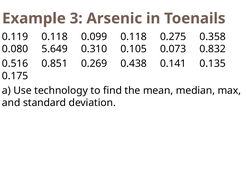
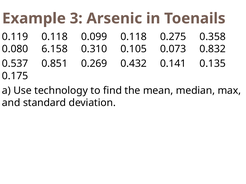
5.649: 5.649 -> 6.158
0.516: 0.516 -> 0.537
0.438: 0.438 -> 0.432
